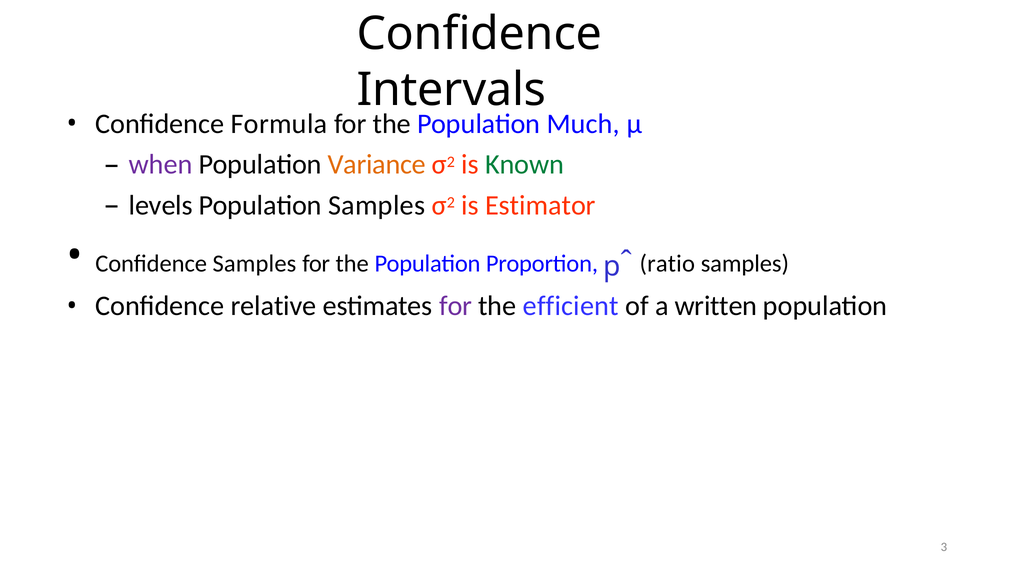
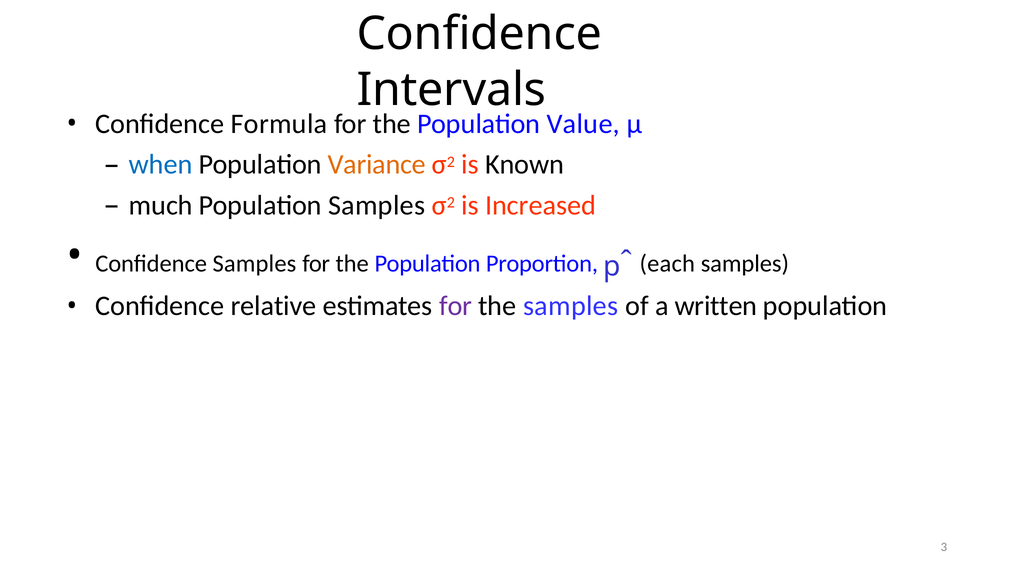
Much: Much -> Value
when colour: purple -> blue
Known colour: green -> black
levels: levels -> much
Estimator: Estimator -> Increased
ratio: ratio -> each
the efficient: efficient -> samples
